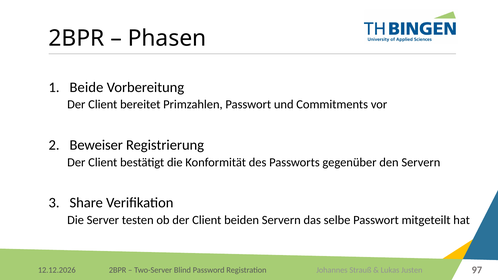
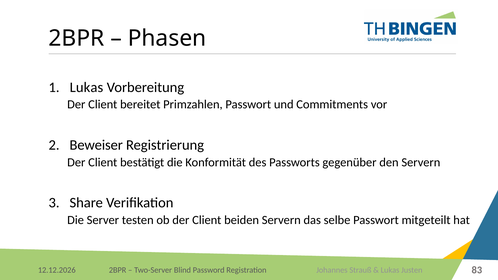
Beide at (86, 87): Beide -> Lukas
97: 97 -> 83
